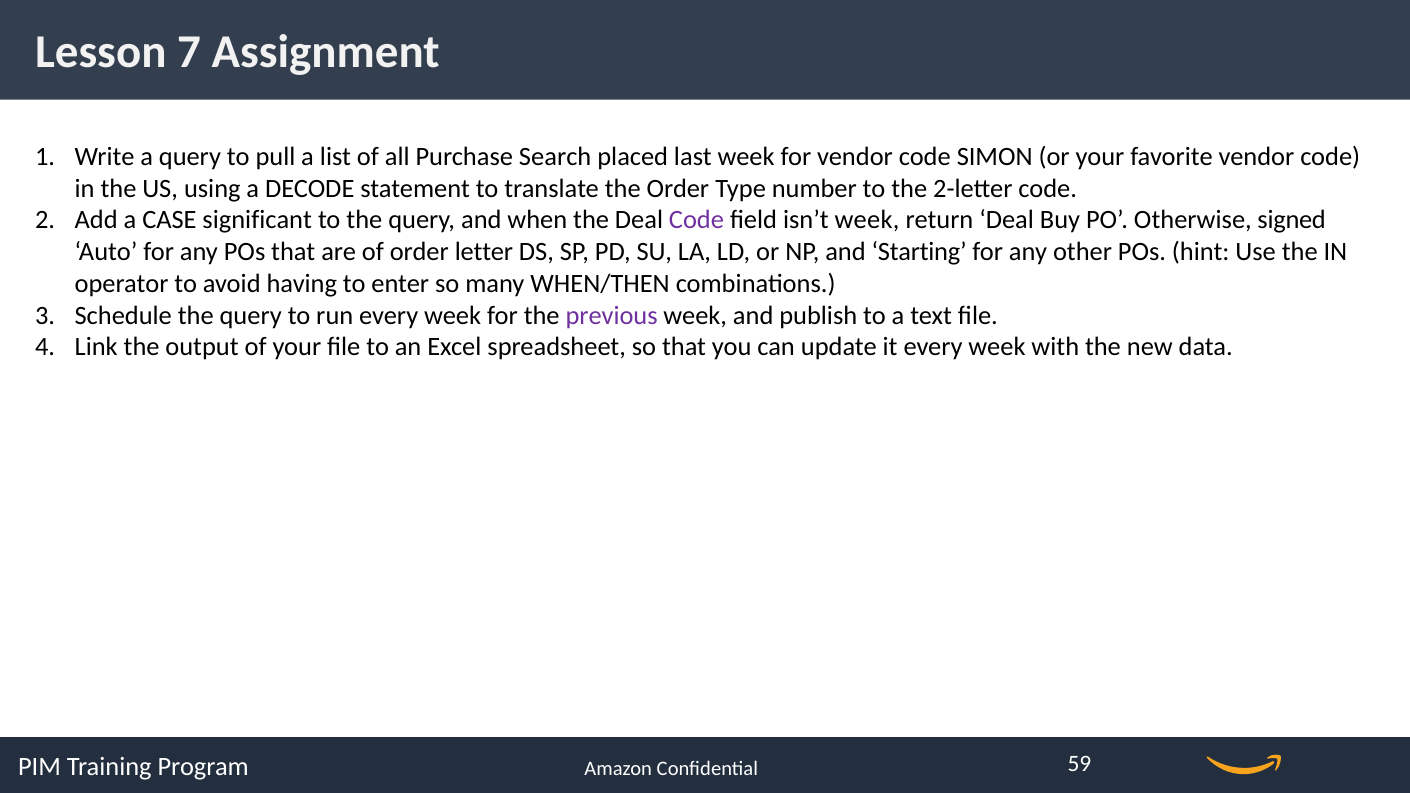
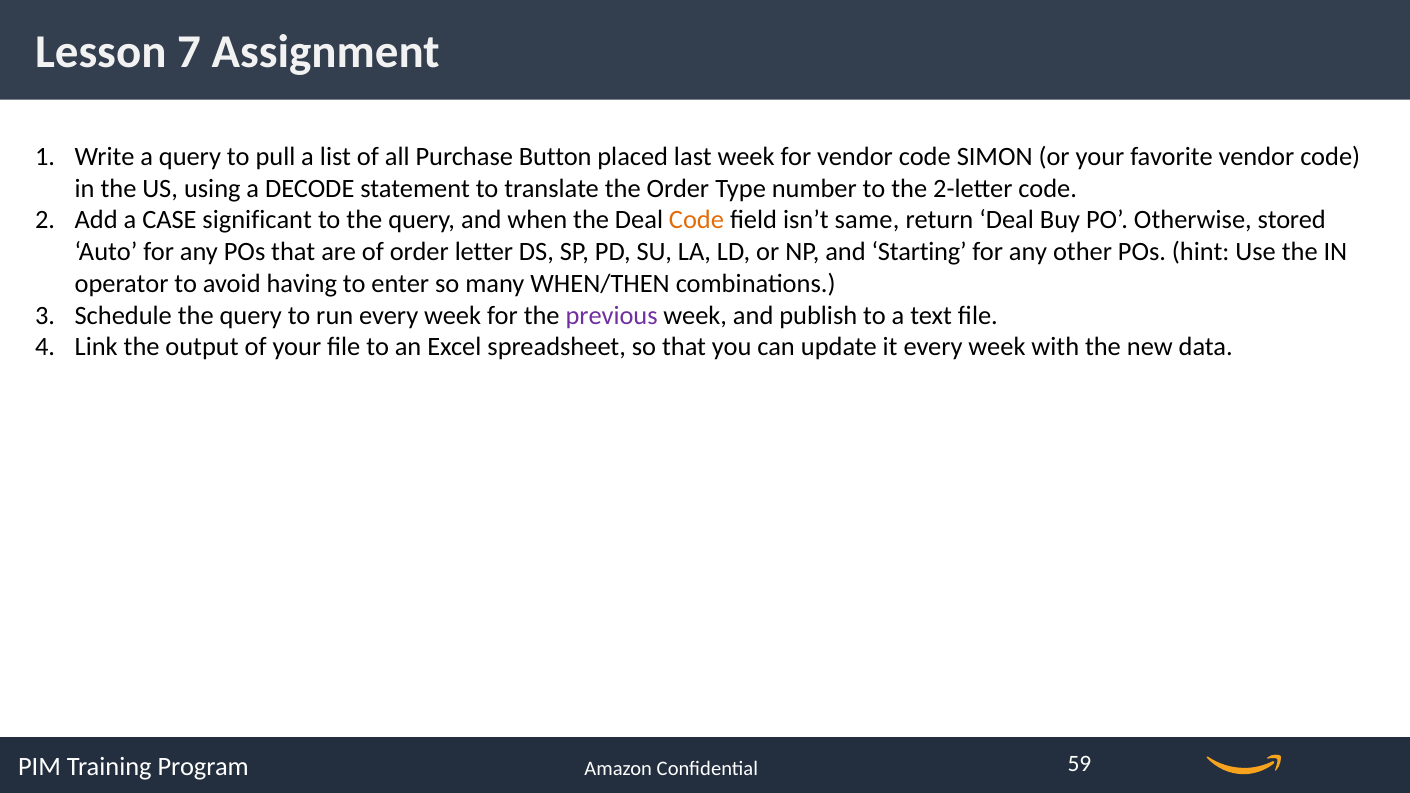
Search: Search -> Button
Code at (696, 220) colour: purple -> orange
isn’t week: week -> same
signed: signed -> stored
